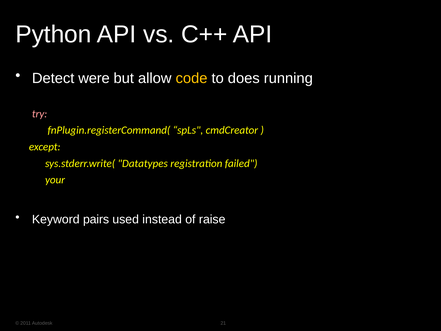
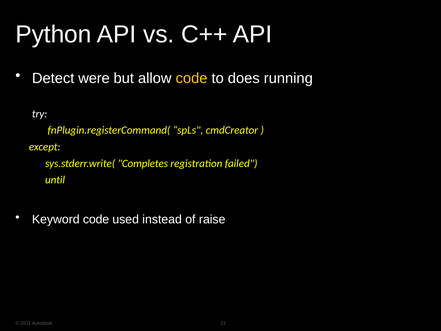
try colour: pink -> white
Datatypes: Datatypes -> Completes
your: your -> until
Keyword pairs: pairs -> code
